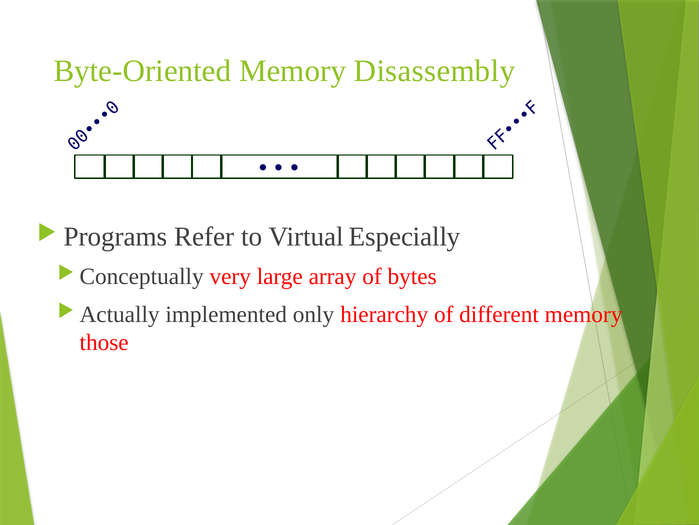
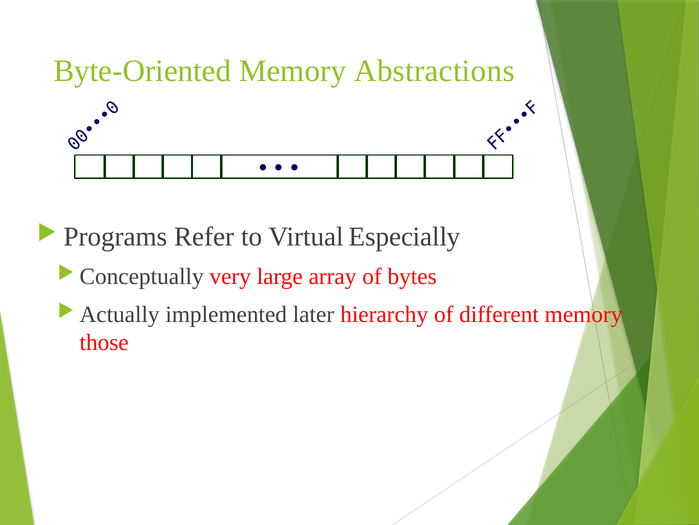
Disassembly: Disassembly -> Abstractions
only: only -> later
